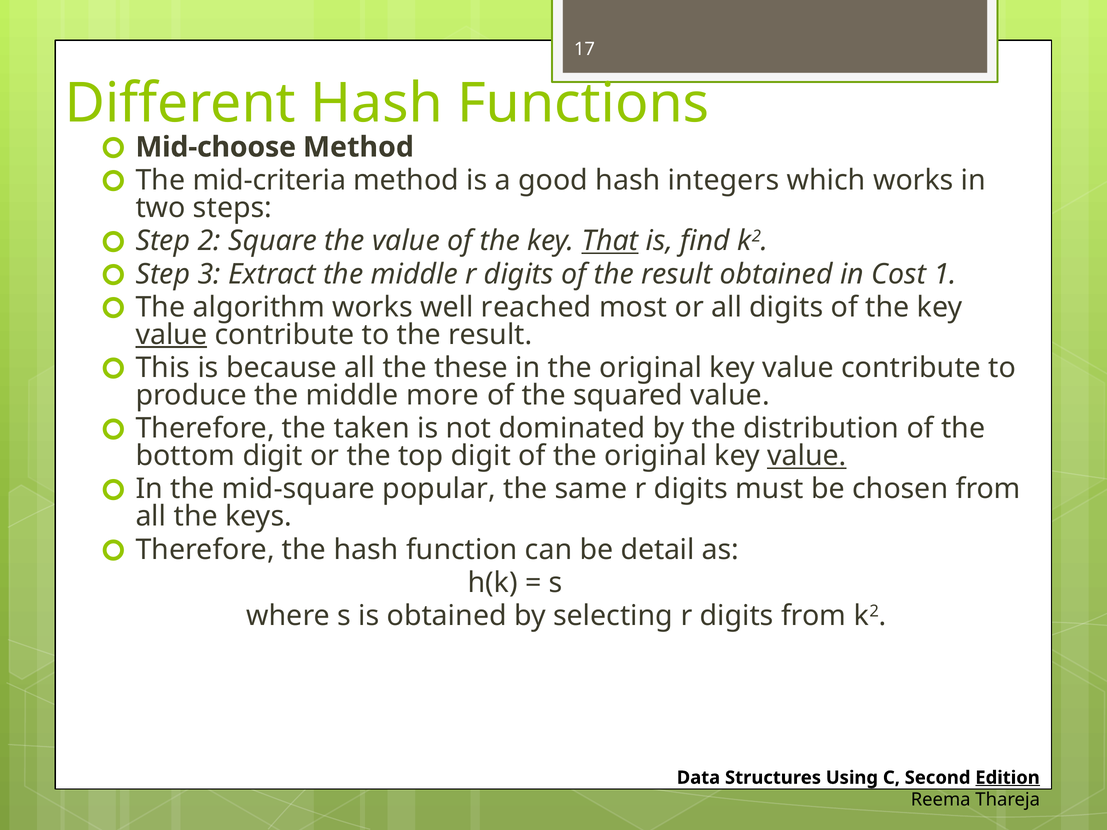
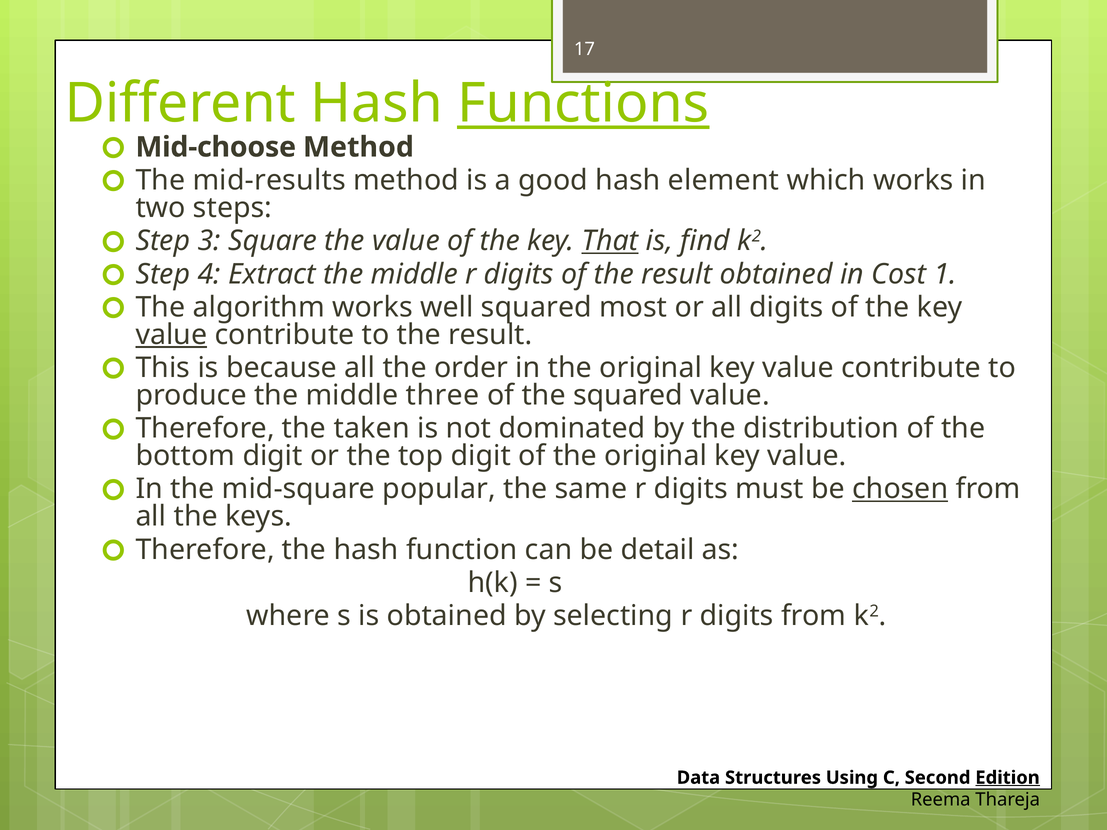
Functions underline: none -> present
mid-criteria: mid-criteria -> mid-results
integers: integers -> element
2: 2 -> 3
3: 3 -> 4
well reached: reached -> squared
these: these -> order
more: more -> three
value at (807, 456) underline: present -> none
chosen underline: none -> present
